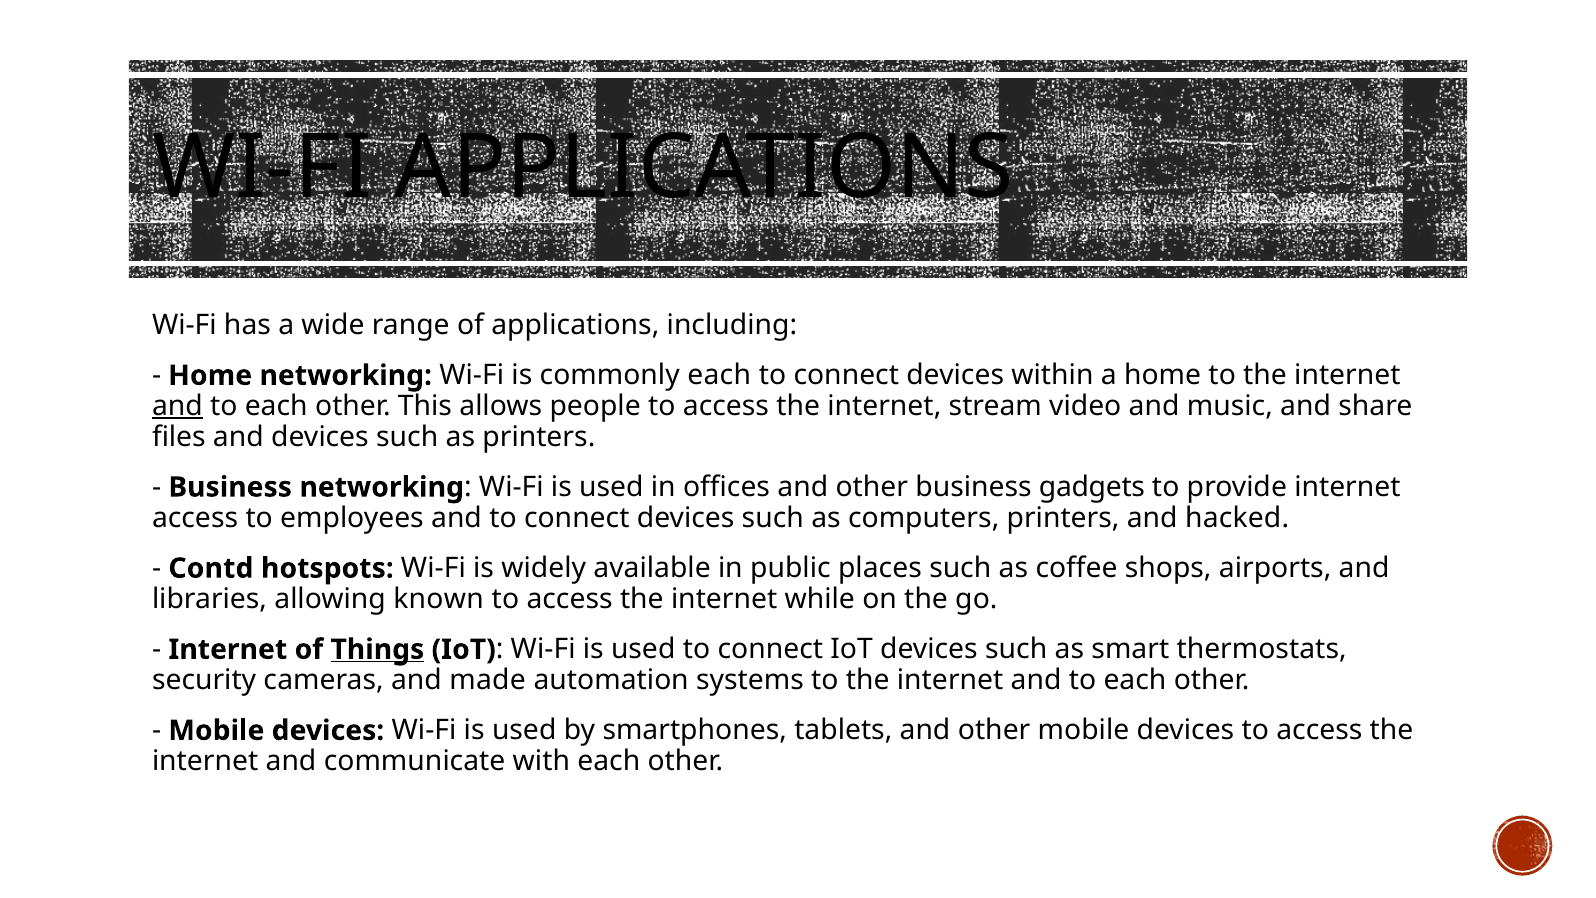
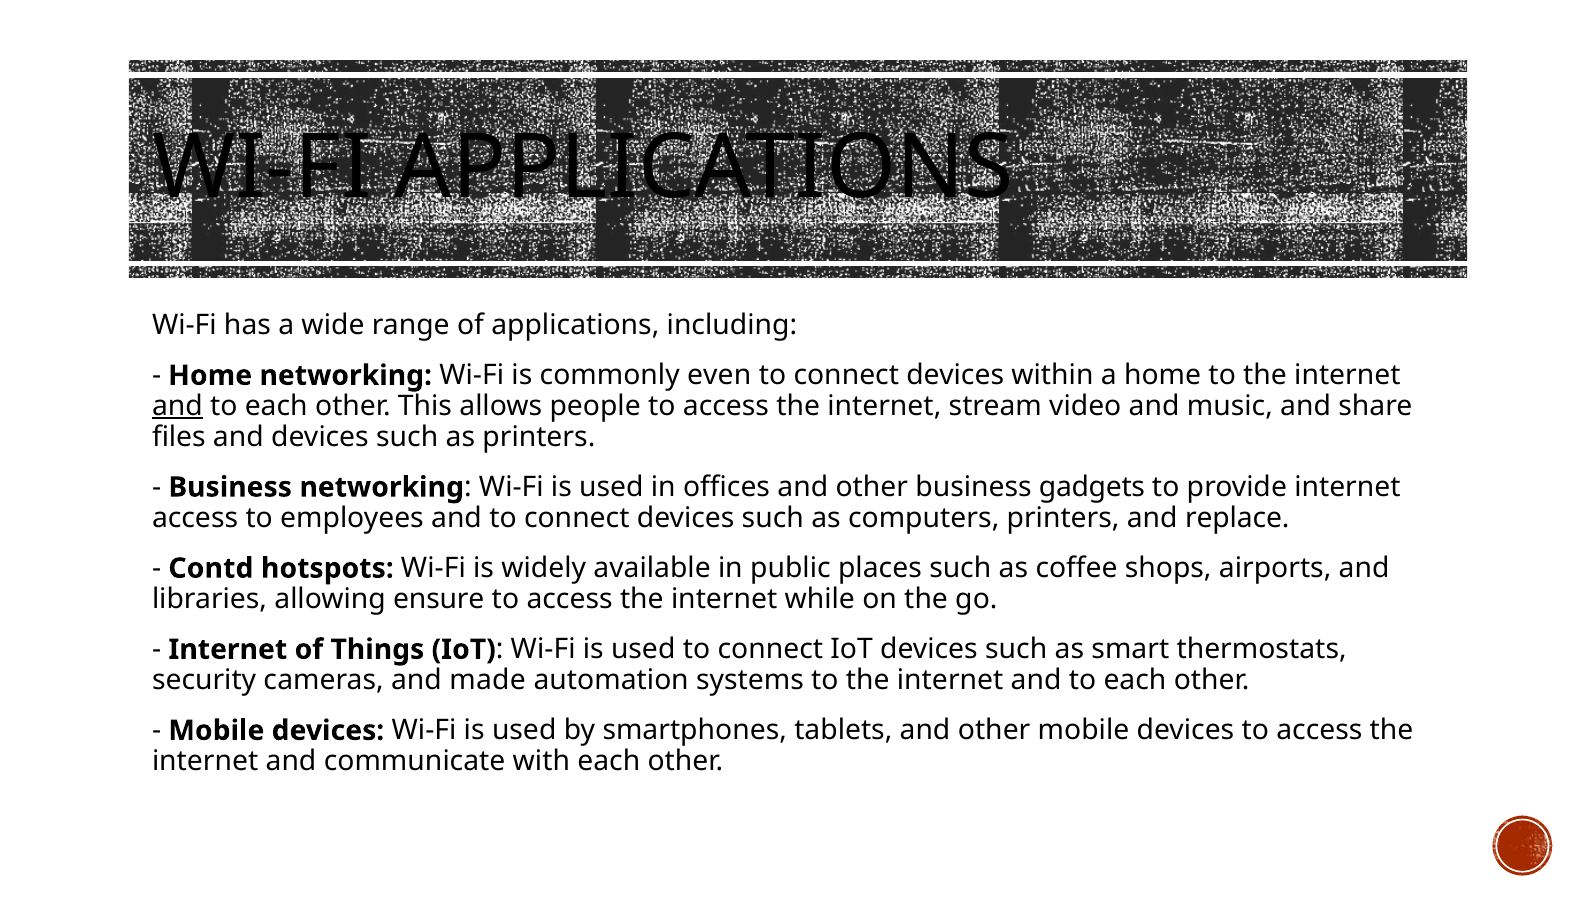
commonly each: each -> even
hacked: hacked -> replace
known: known -> ensure
Things underline: present -> none
